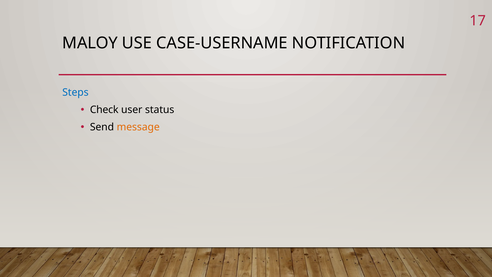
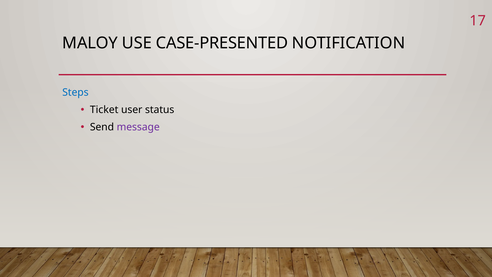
CASE-USERNAME: CASE-USERNAME -> CASE-PRESENTED
Check: Check -> Ticket
message colour: orange -> purple
